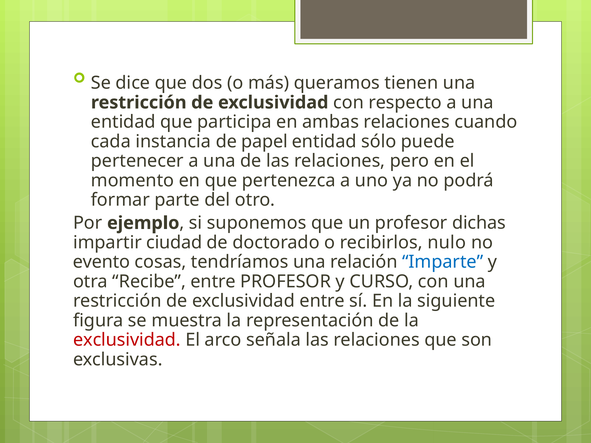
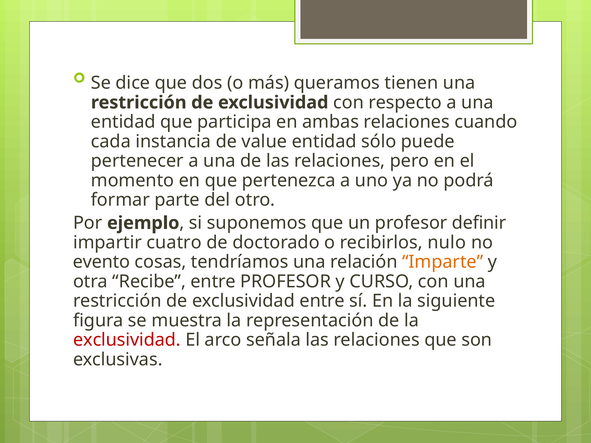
papel: papel -> value
dichas: dichas -> definir
ciudad: ciudad -> cuatro
Imparte colour: blue -> orange
